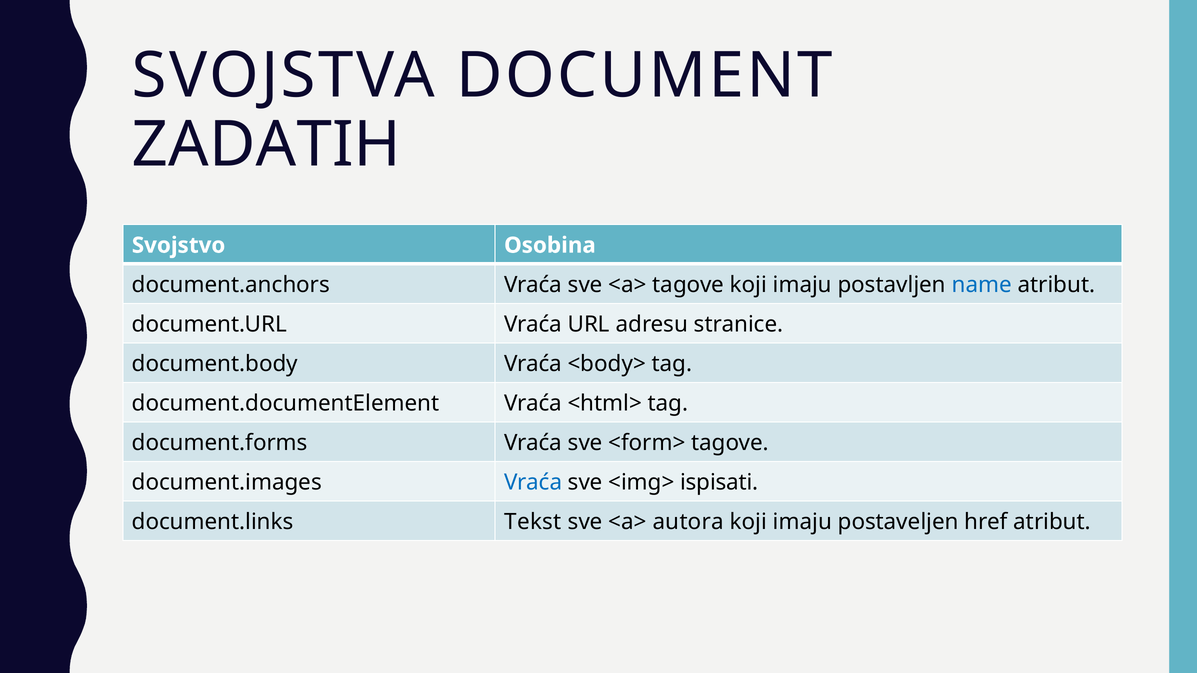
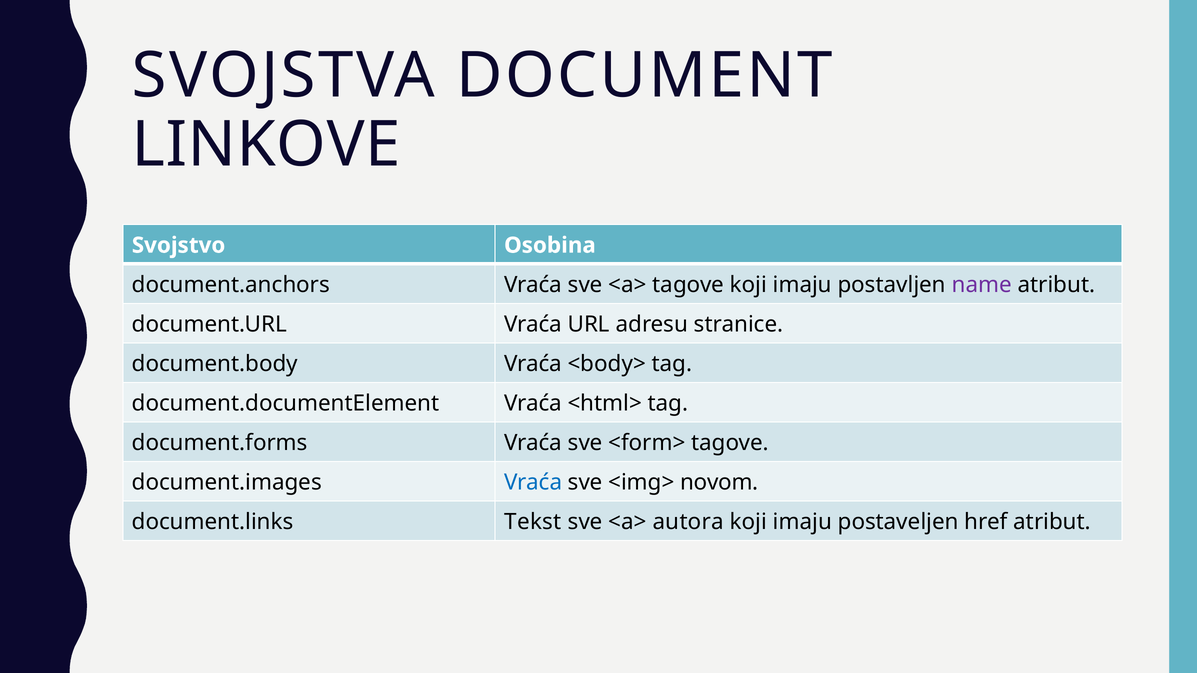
ZADATIH: ZADATIH -> LINKOVE
name colour: blue -> purple
ispisati: ispisati -> novom
